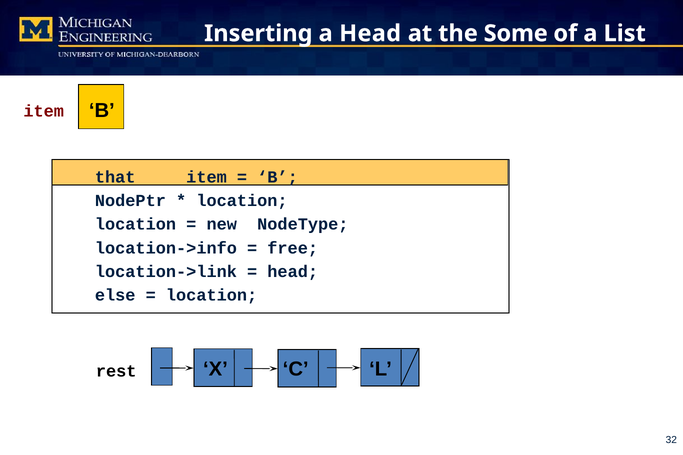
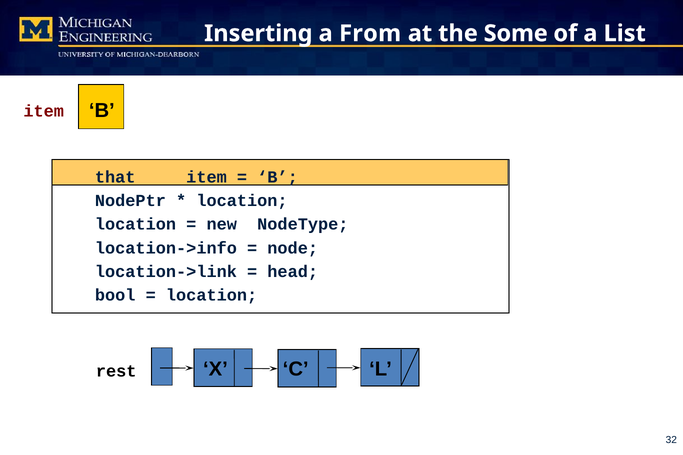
a Head: Head -> From
free: free -> node
else: else -> bool
